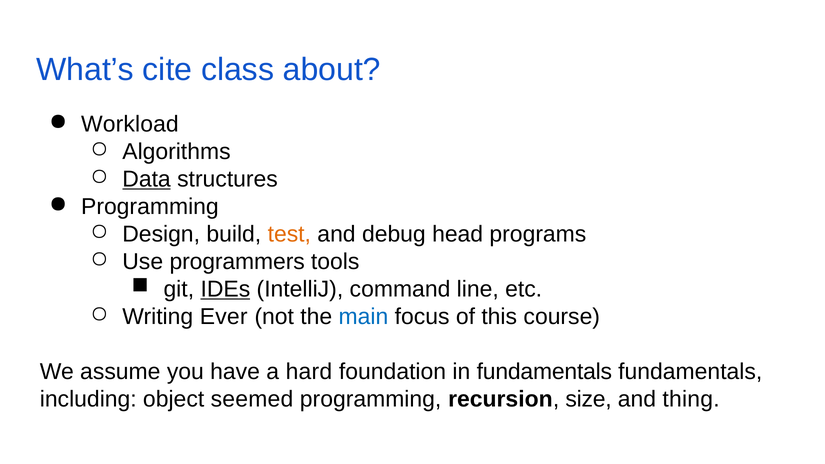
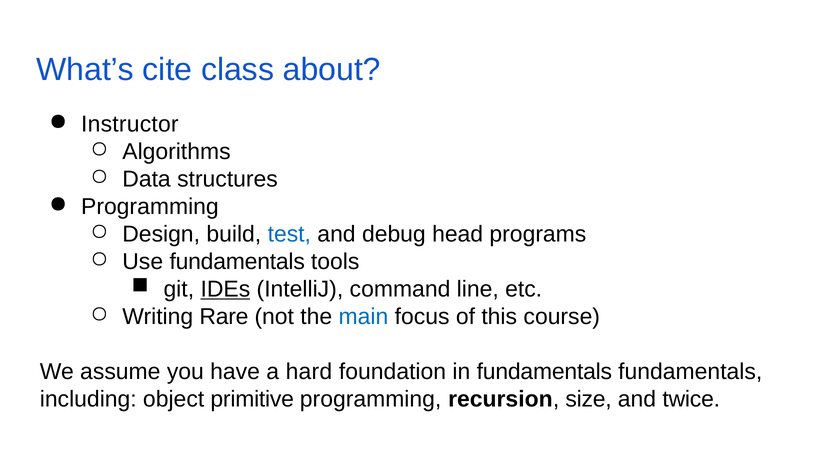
Workload: Workload -> Instructor
Data underline: present -> none
test colour: orange -> blue
Use programmers: programmers -> fundamentals
Ever: Ever -> Rare
seemed: seemed -> primitive
thing: thing -> twice
